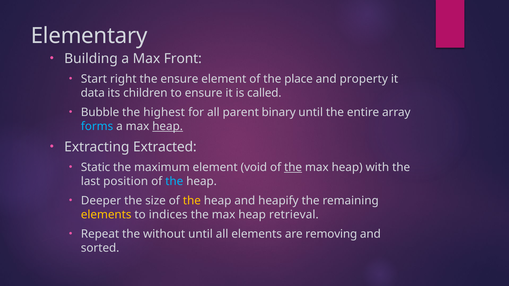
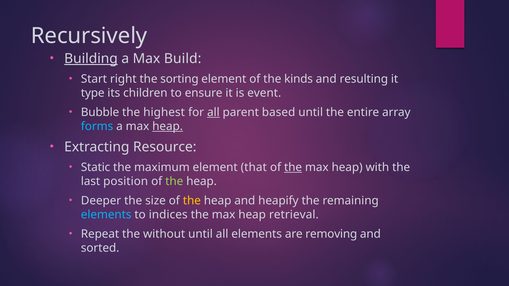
Elementary: Elementary -> Recursively
Building underline: none -> present
Front: Front -> Build
the ensure: ensure -> sorting
place: place -> kinds
property: property -> resulting
data: data -> type
called: called -> event
all at (213, 112) underline: none -> present
binary: binary -> based
Extracted: Extracted -> Resource
void: void -> that
the at (174, 182) colour: light blue -> light green
elements at (106, 215) colour: yellow -> light blue
